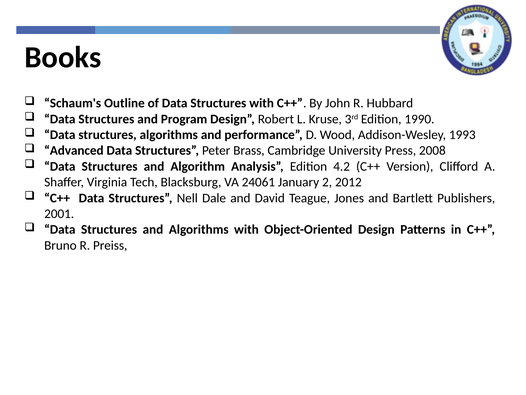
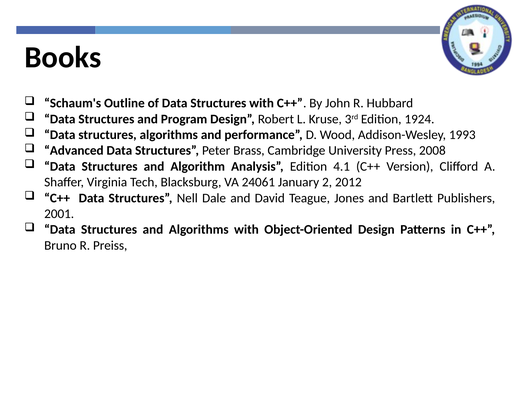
1990: 1990 -> 1924
4.2: 4.2 -> 4.1
